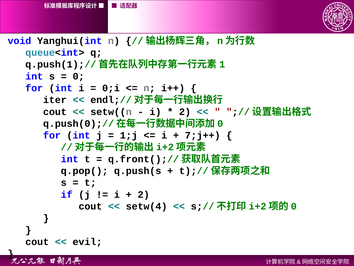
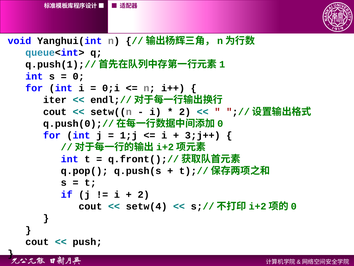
7;j++: 7;j++ -> 3;j++
evil: evil -> push
